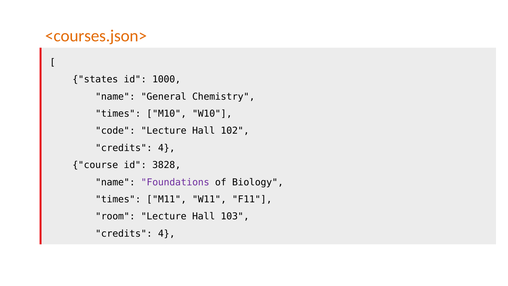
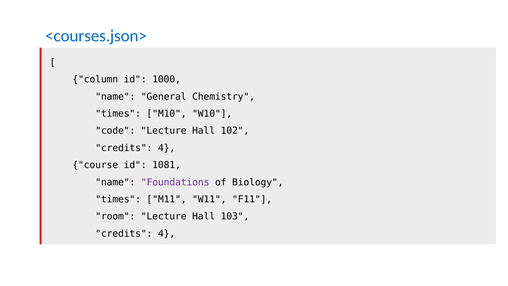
<courses.json> colour: orange -> blue
states: states -> column
3828: 3828 -> 1081
